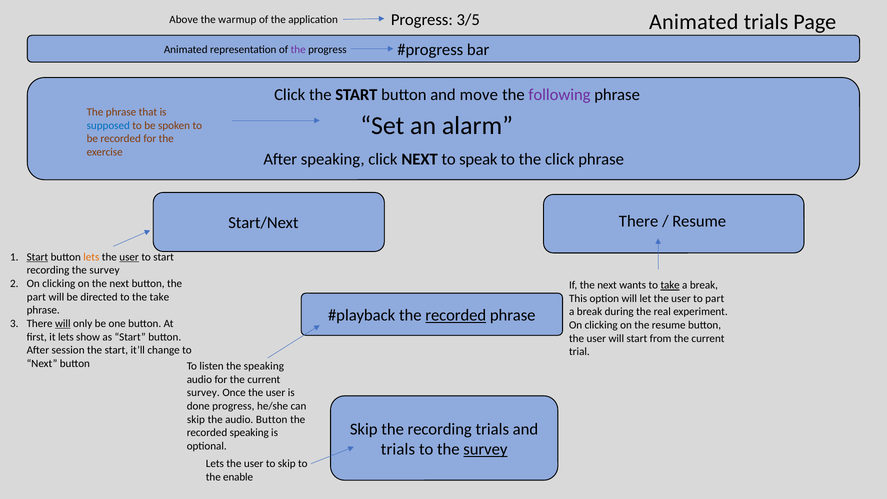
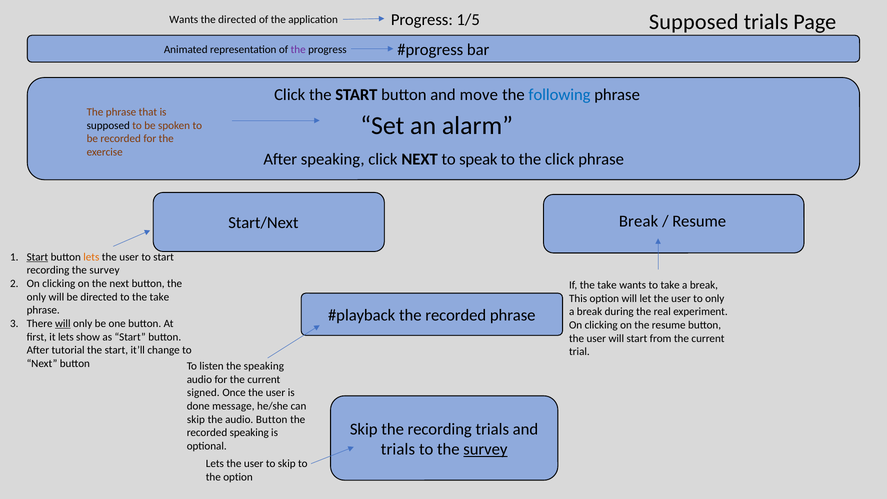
Animated at (694, 22): Animated -> Supposed
3/5: 3/5 -> 1/5
Above at (184, 20): Above -> Wants
the warmup: warmup -> directed
following colour: purple -> blue
supposed at (108, 125) colour: blue -> black
There at (639, 221): There -> Break
user at (129, 257) underline: present -> none
If the next: next -> take
take at (670, 285) underline: present -> none
part at (36, 297): part -> only
to part: part -> only
recorded at (456, 315) underline: present -> none
session: session -> tutorial
survey at (203, 393): survey -> signed
done progress: progress -> message
the enable: enable -> option
